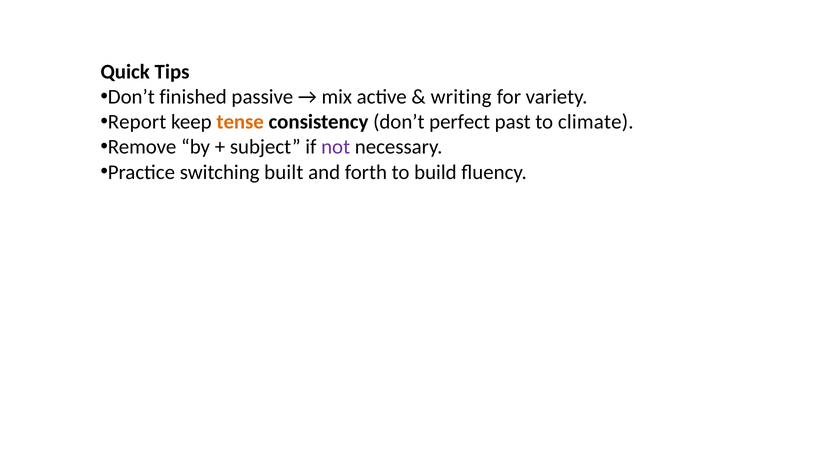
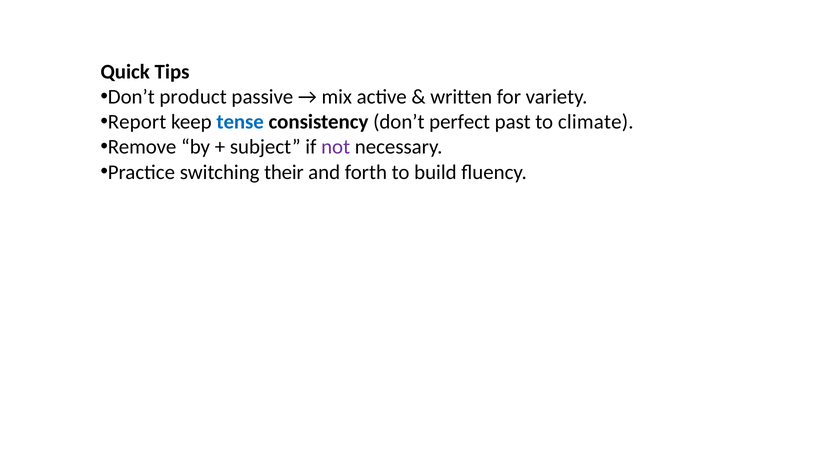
finished: finished -> product
writing: writing -> written
tense colour: orange -> blue
built: built -> their
